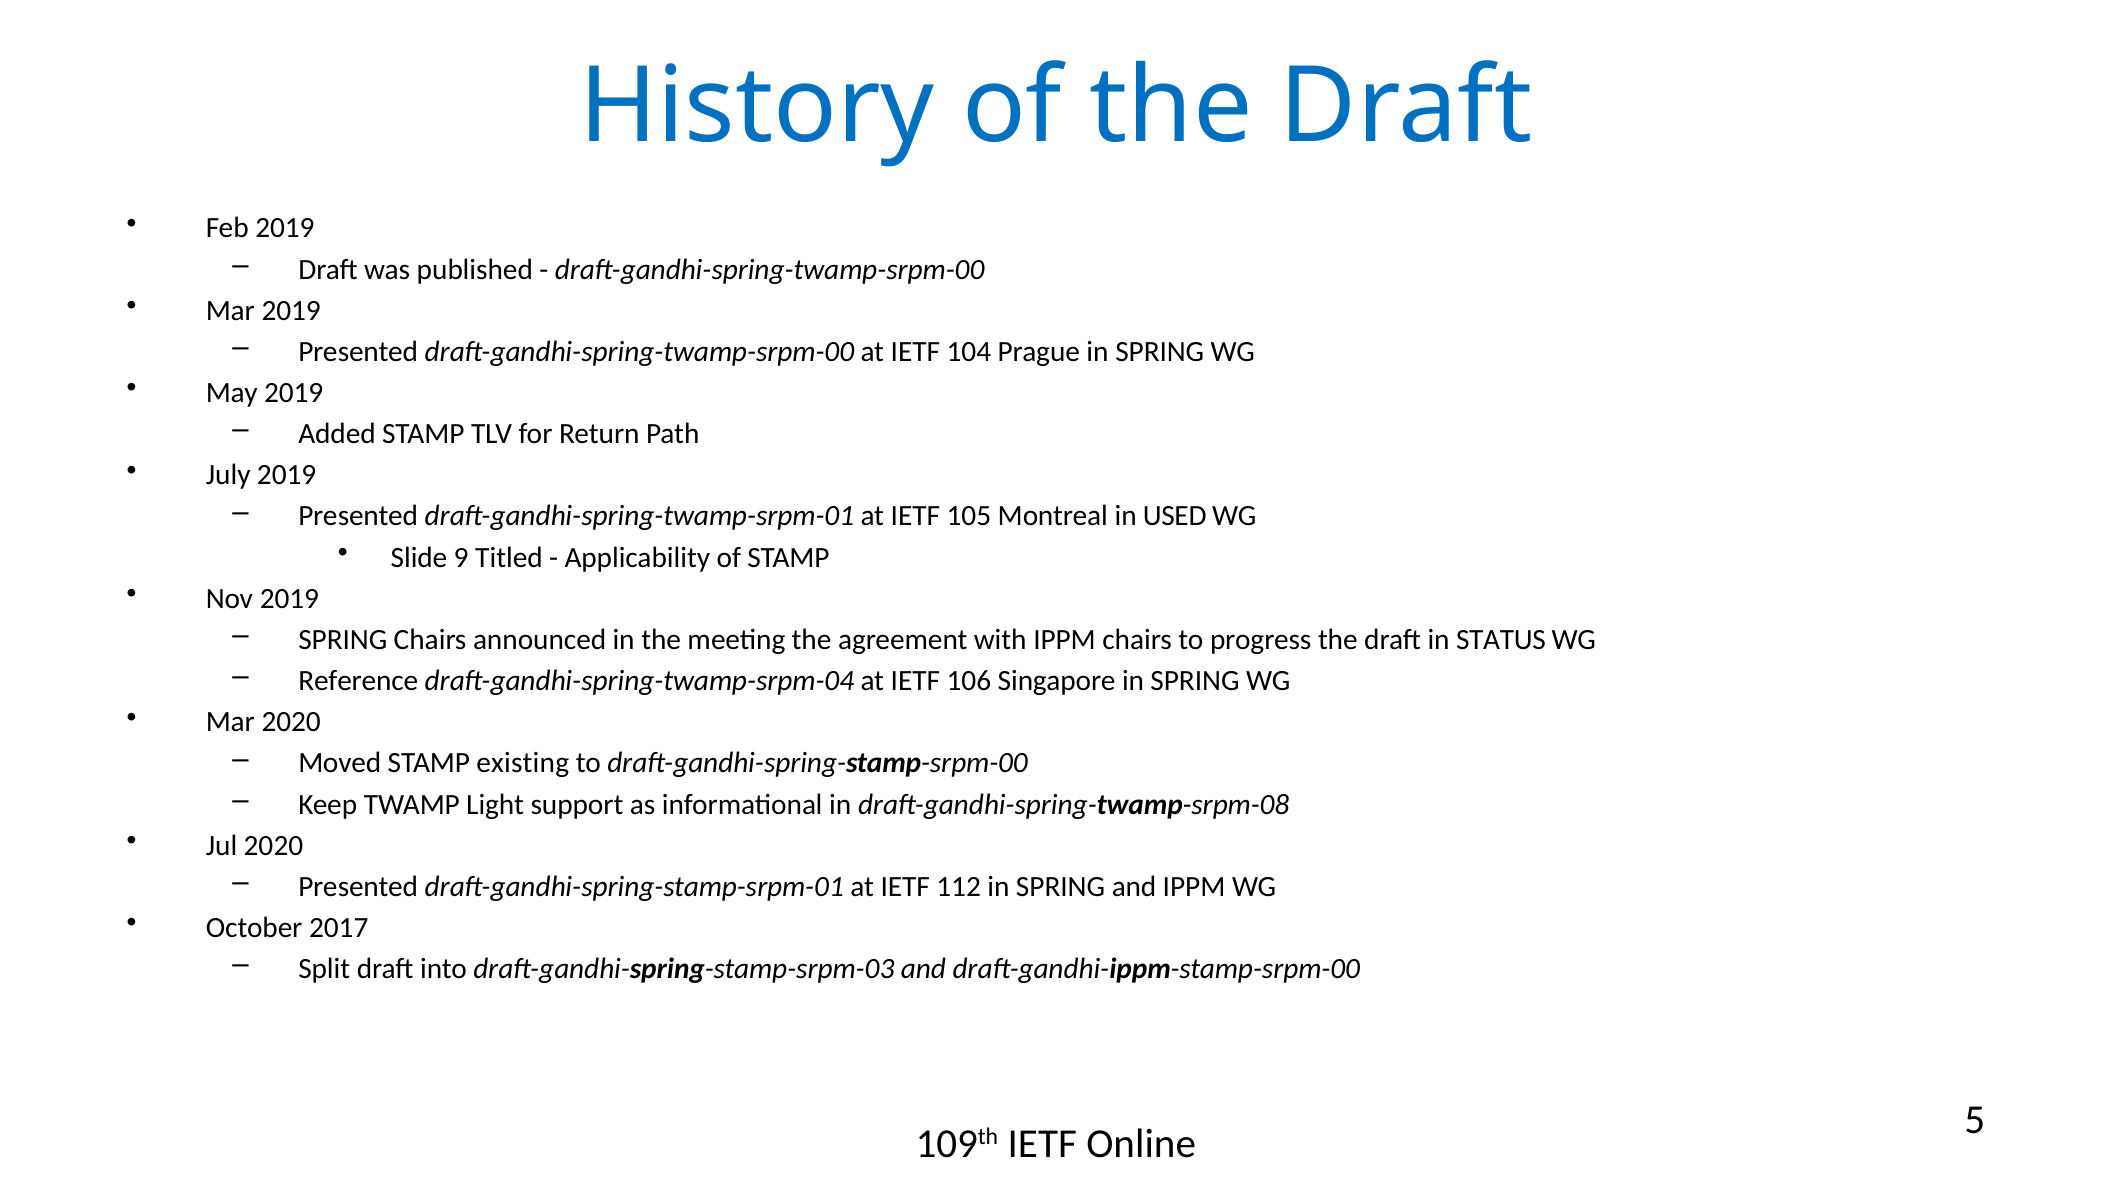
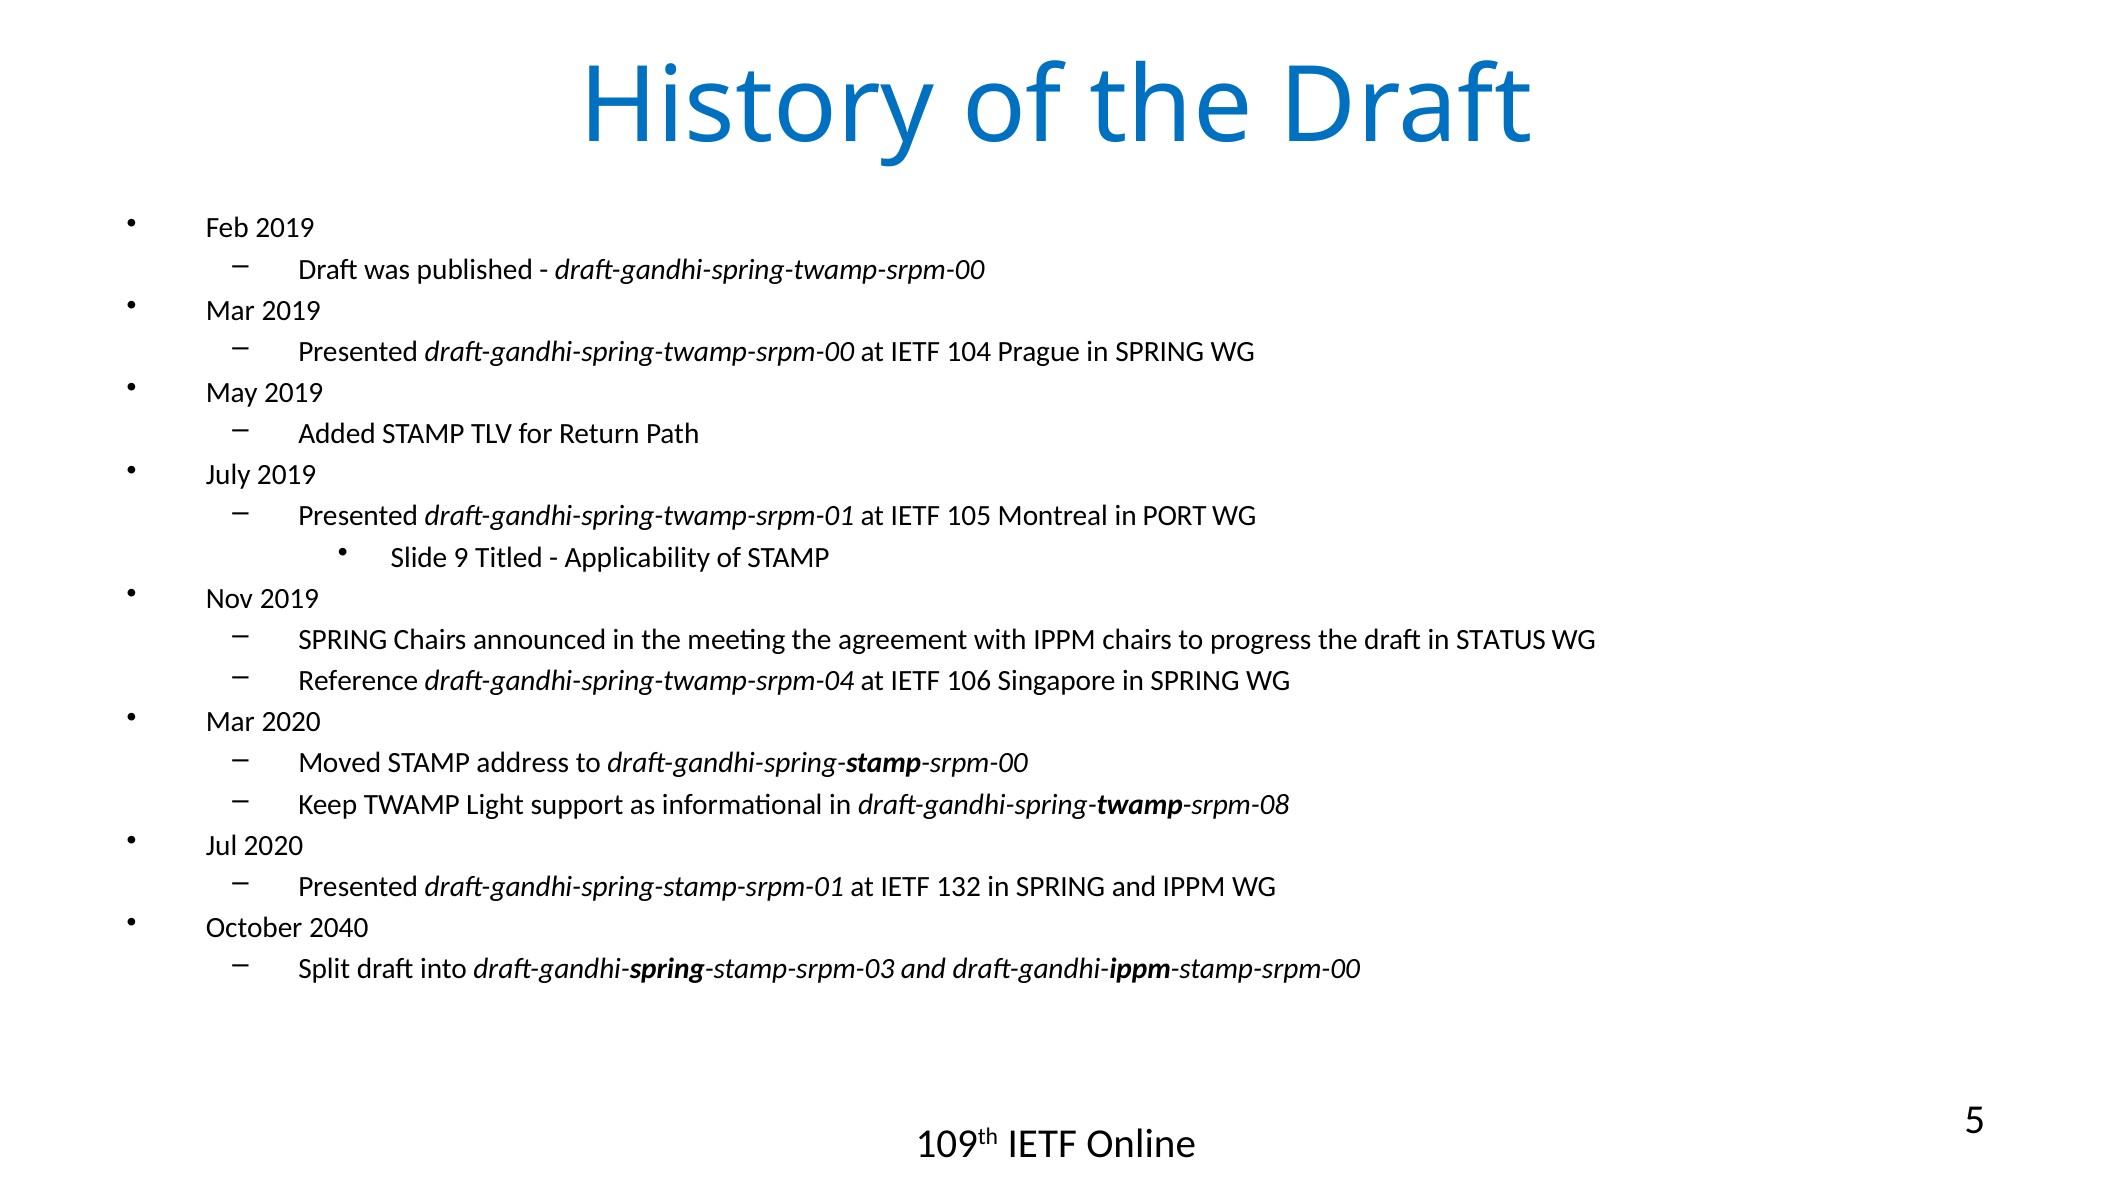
USED: USED -> PORT
existing: existing -> address
112: 112 -> 132
2017: 2017 -> 2040
